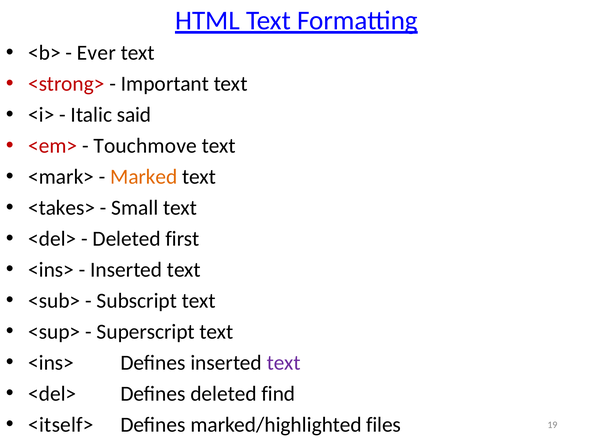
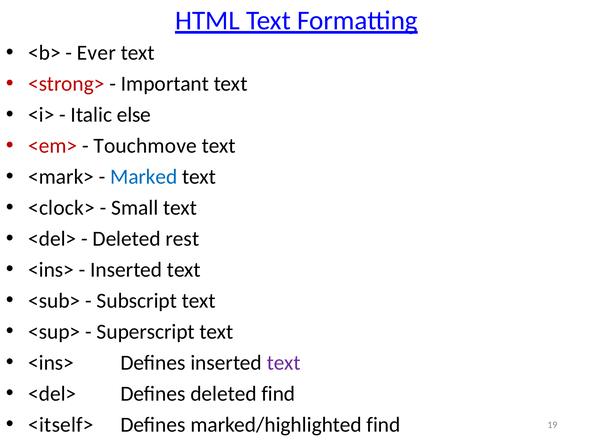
said: said -> else
Marked colour: orange -> blue
<takes>: <takes> -> <clock>
first: first -> rest
marked/highlighted files: files -> find
